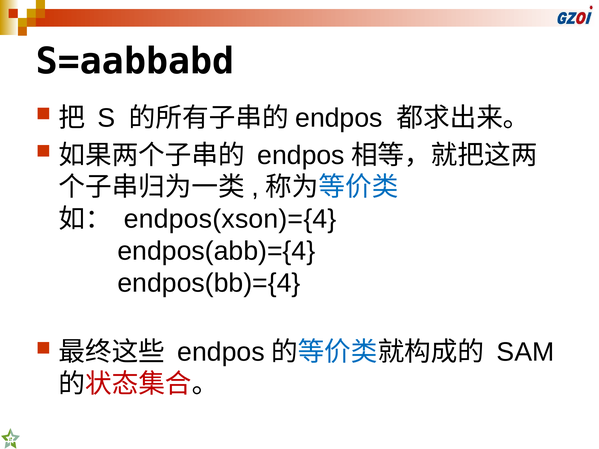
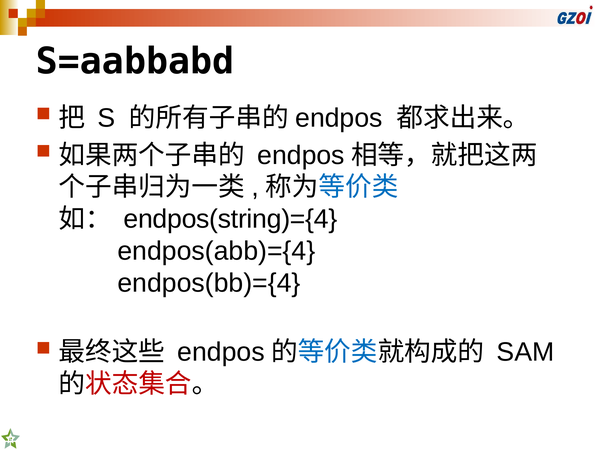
endpos(xson)={4: endpos(xson)={4 -> endpos(string)={4
